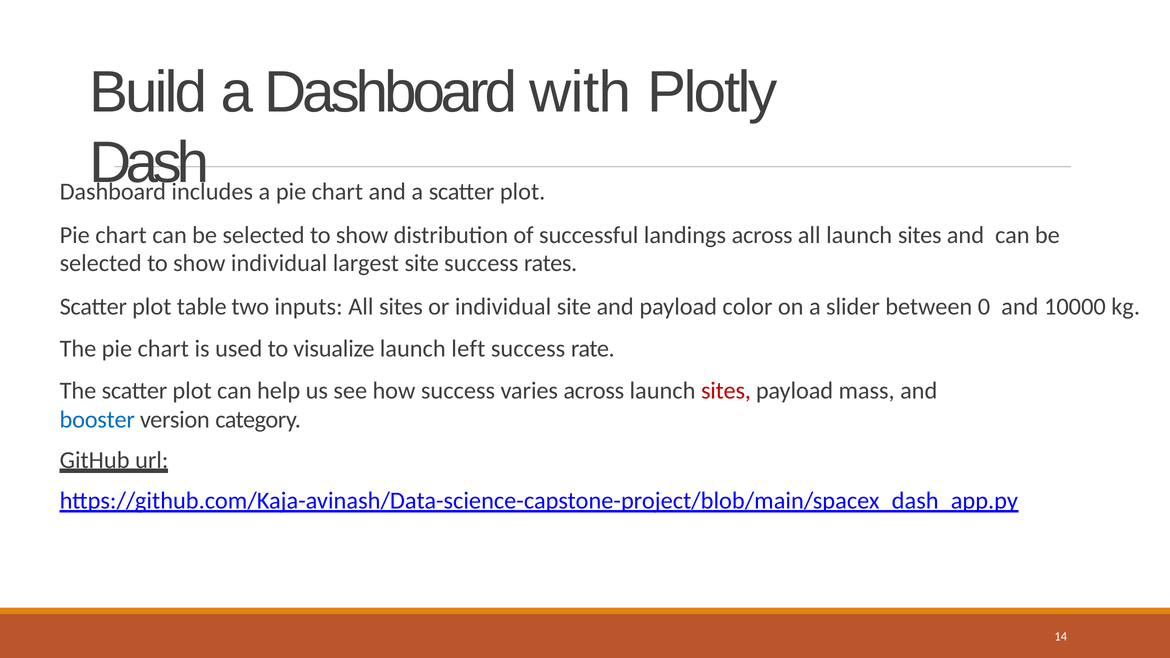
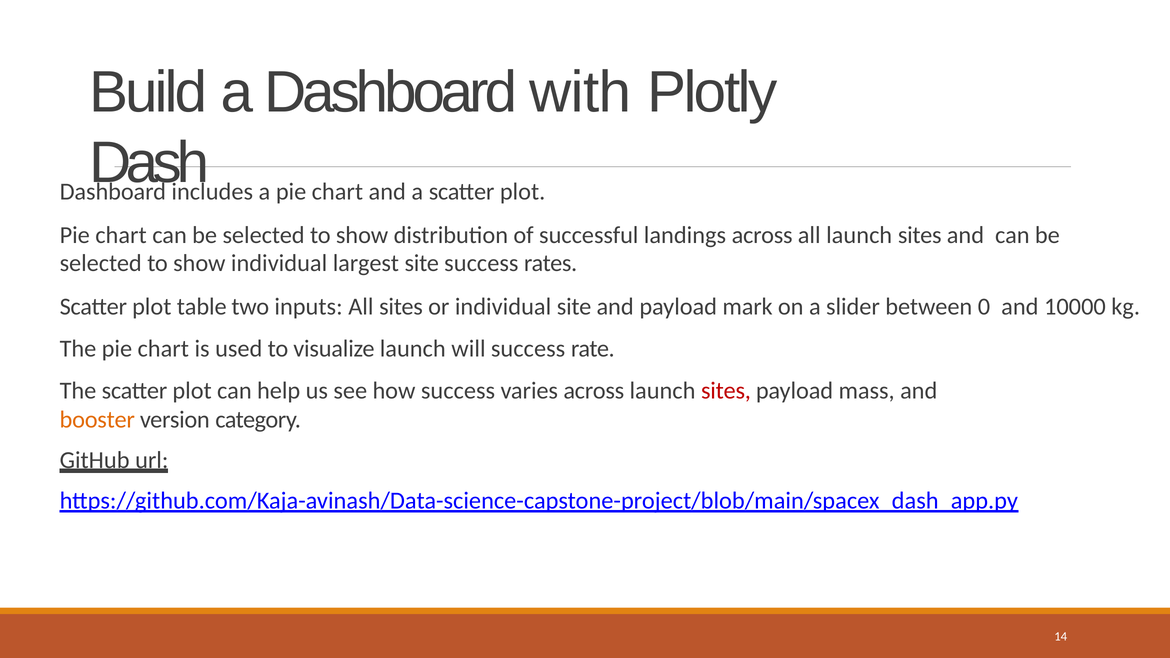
color: color -> mark
left: left -> will
booster colour: blue -> orange
